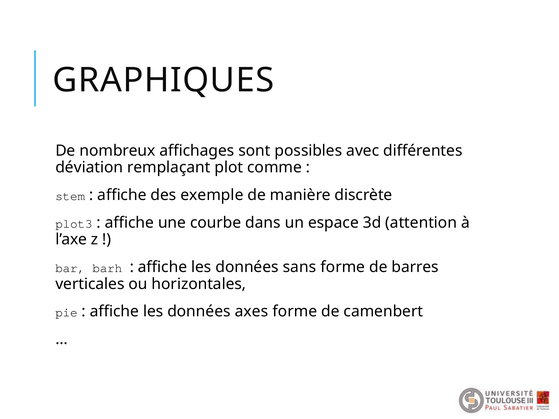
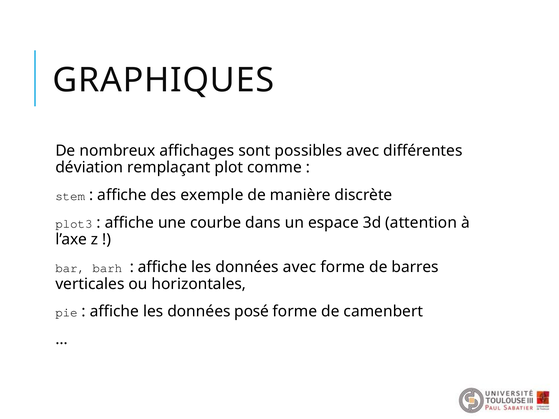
données sans: sans -> avec
axes: axes -> posé
